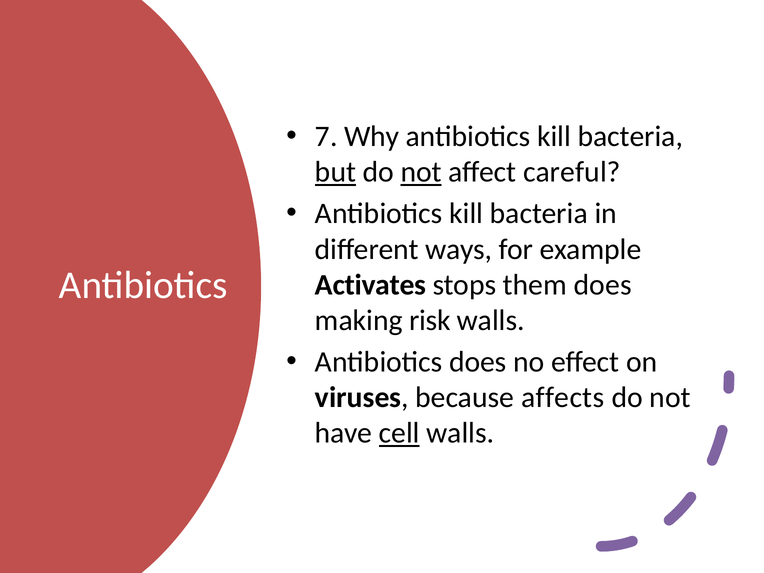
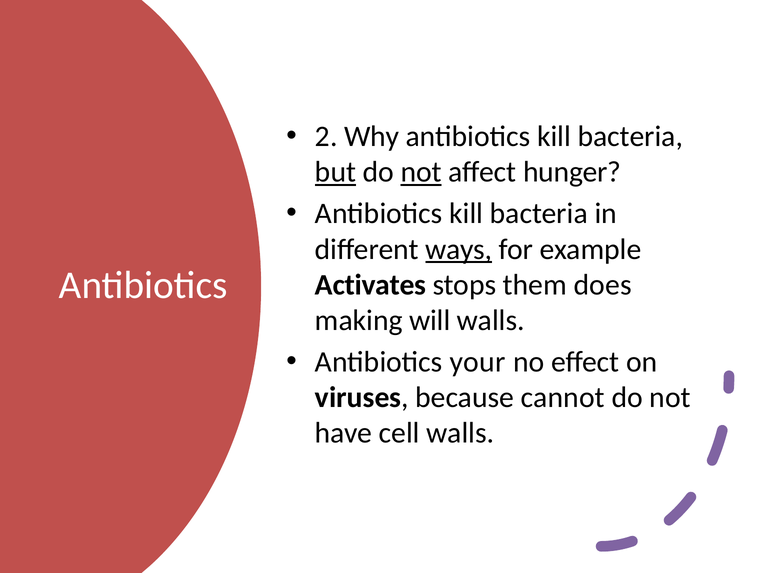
7: 7 -> 2
careful: careful -> hunger
ways underline: none -> present
risk: risk -> will
Antibiotics does: does -> your
affects: affects -> cannot
cell underline: present -> none
